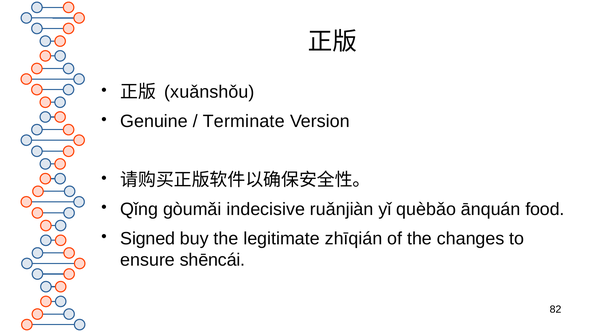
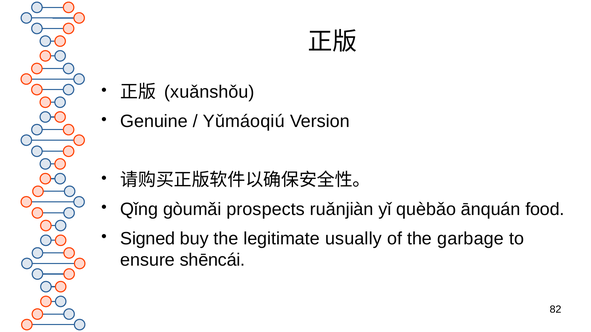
Terminate: Terminate -> Yǔmáoqiú
indecisive: indecisive -> prospects
zhīqián: zhīqián -> usually
changes: changes -> garbage
